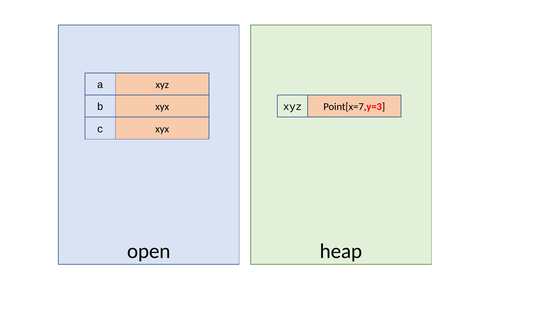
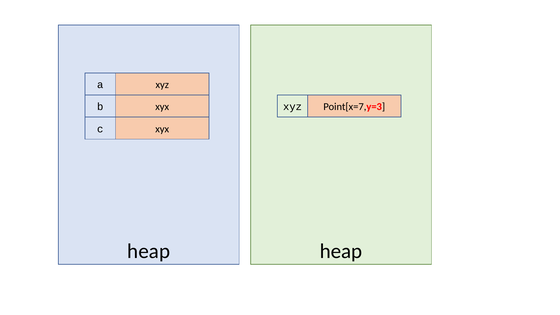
open at (149, 251): open -> heap
